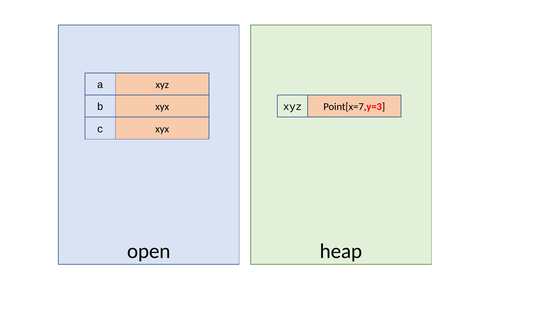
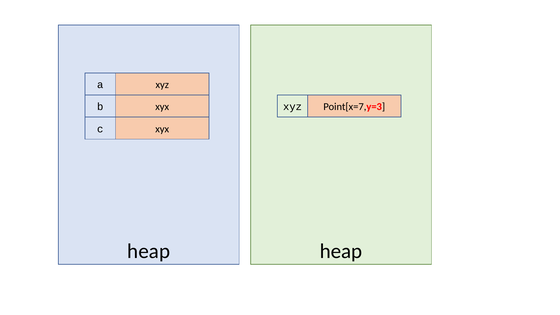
open at (149, 251): open -> heap
